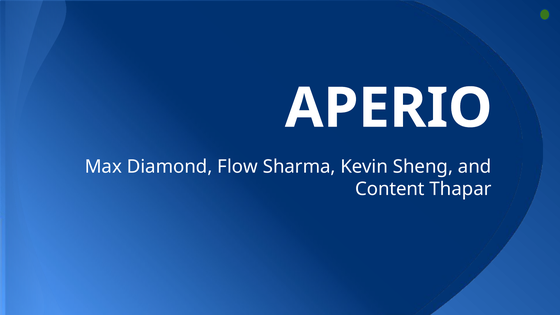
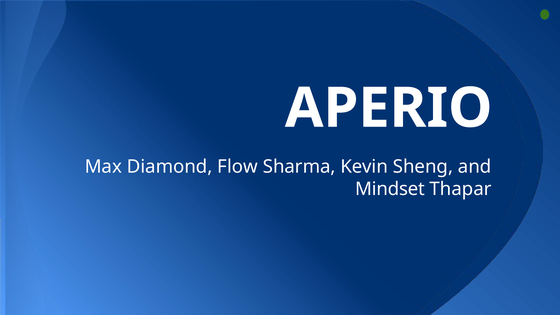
Content: Content -> Mindset
